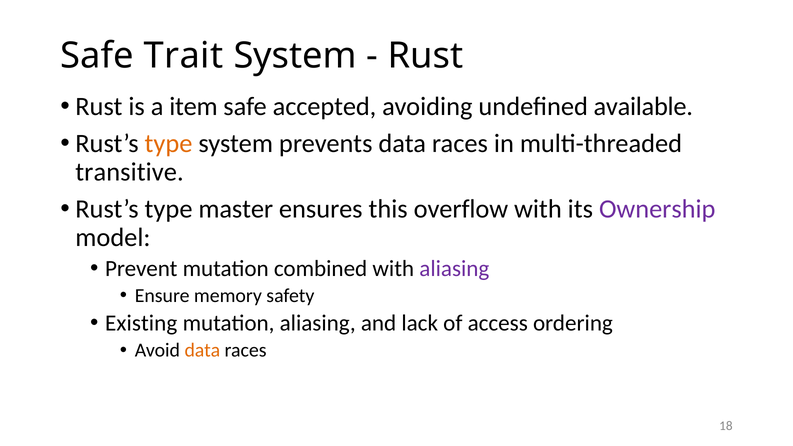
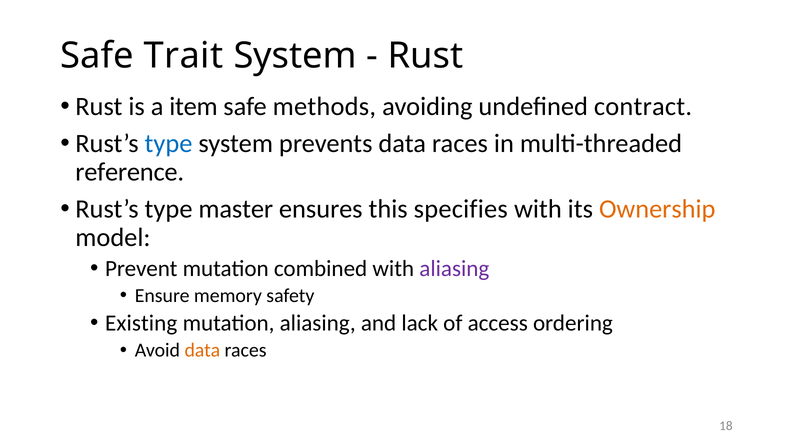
accepted: accepted -> methods
available: available -> contract
type at (169, 144) colour: orange -> blue
transitive: transitive -> reference
overflow: overflow -> specifies
Ownership colour: purple -> orange
